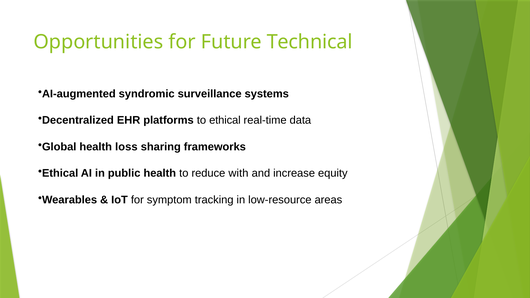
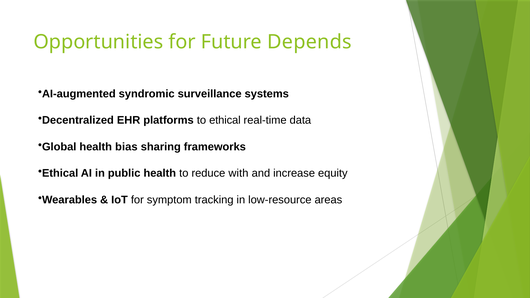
Technical: Technical -> Depends
loss: loss -> bias
